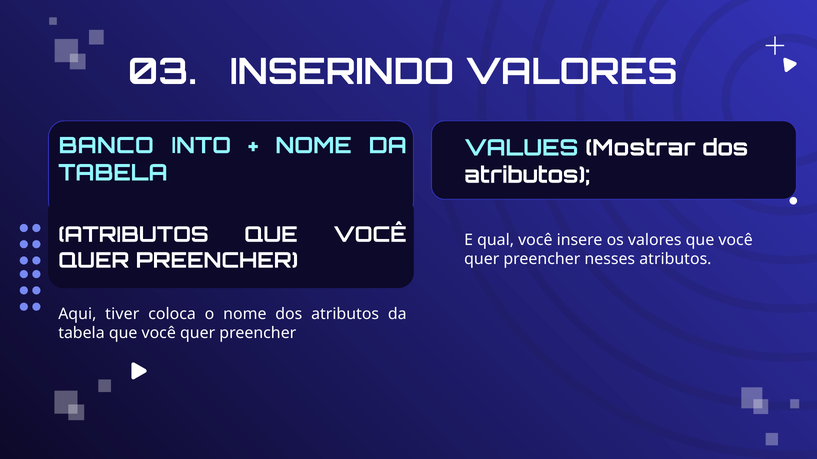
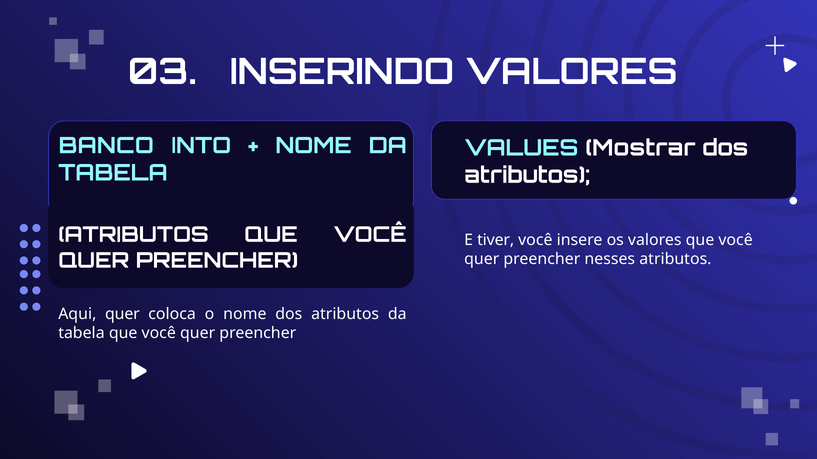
qual: qual -> tiver
Aqui tiver: tiver -> quer
